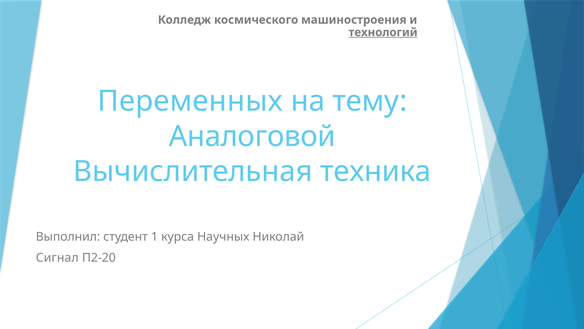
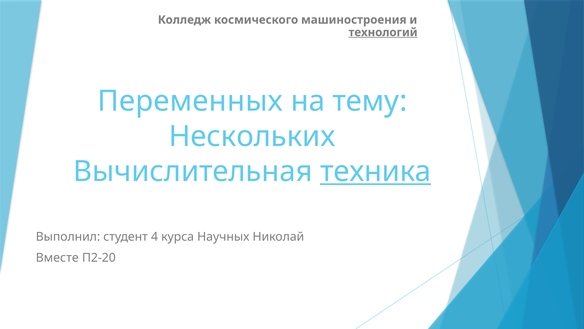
Аналоговой: Аналоговой -> Нескольких
техника underline: none -> present
1: 1 -> 4
Сигнал: Сигнал -> Вместе
